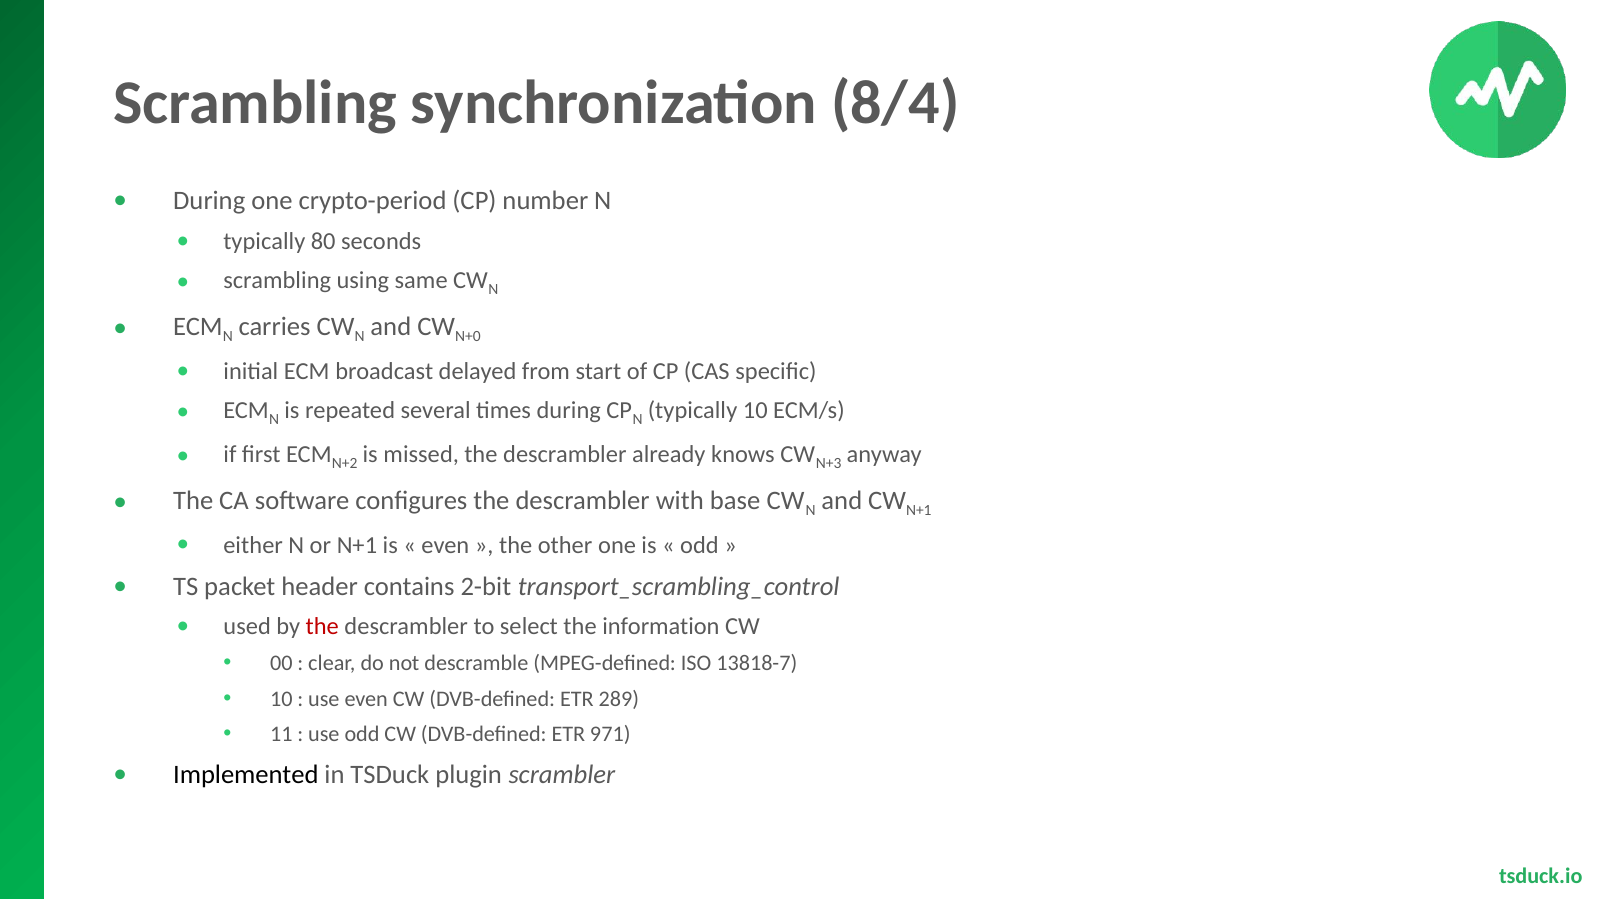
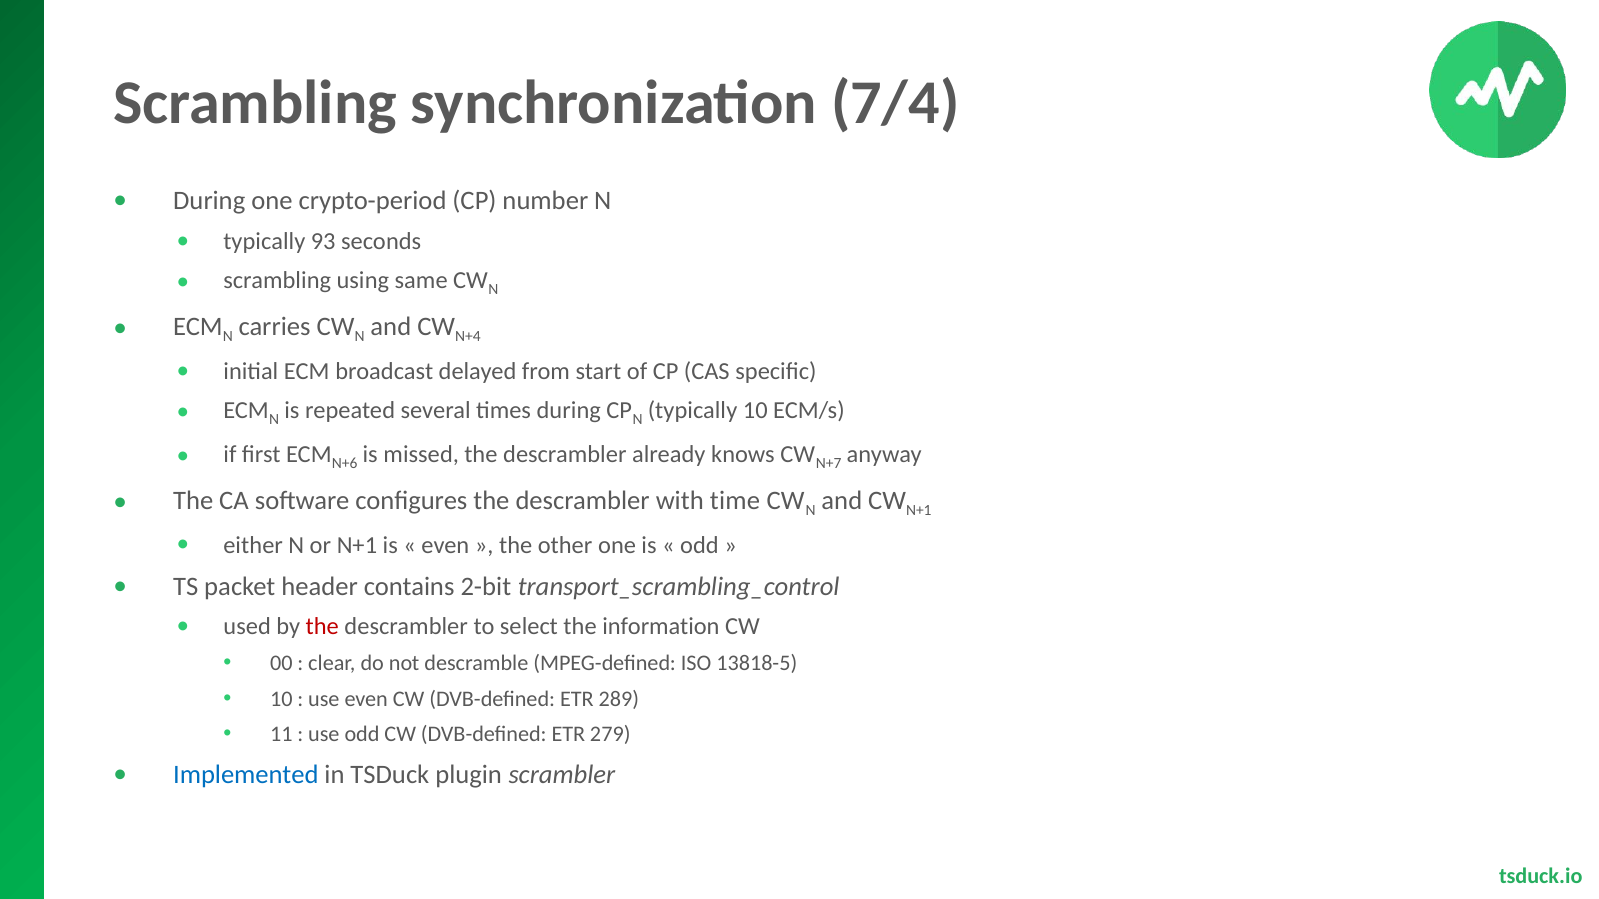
8/4: 8/4 -> 7/4
80: 80 -> 93
N+0: N+0 -> N+4
N+2: N+2 -> N+6
N+3: N+3 -> N+7
base: base -> time
13818-7: 13818-7 -> 13818-5
971: 971 -> 279
Implemented colour: black -> blue
